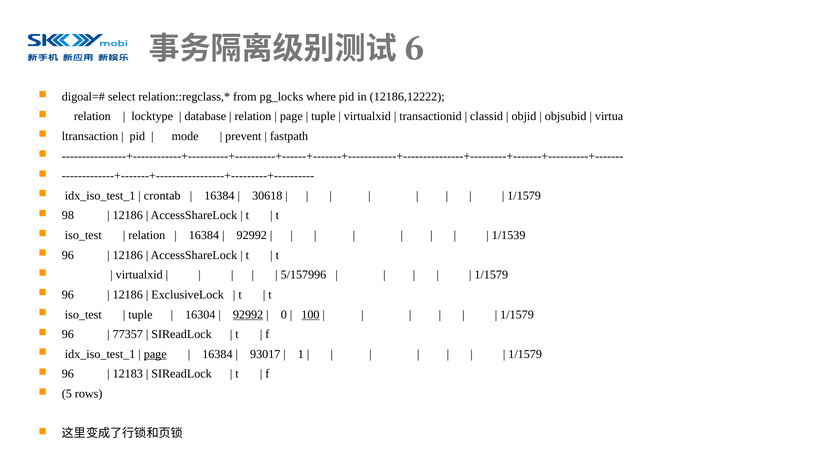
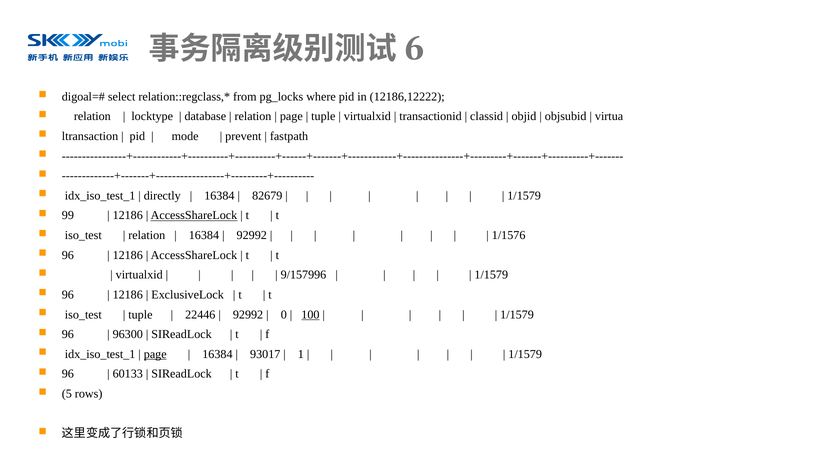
crontab: crontab -> directly
30618: 30618 -> 82679
98: 98 -> 99
AccessShareLock at (194, 215) underline: none -> present
1/1539: 1/1539 -> 1/1576
5/157996: 5/157996 -> 9/157996
16304: 16304 -> 22446
92992 at (248, 314) underline: present -> none
77357: 77357 -> 96300
12183: 12183 -> 60133
